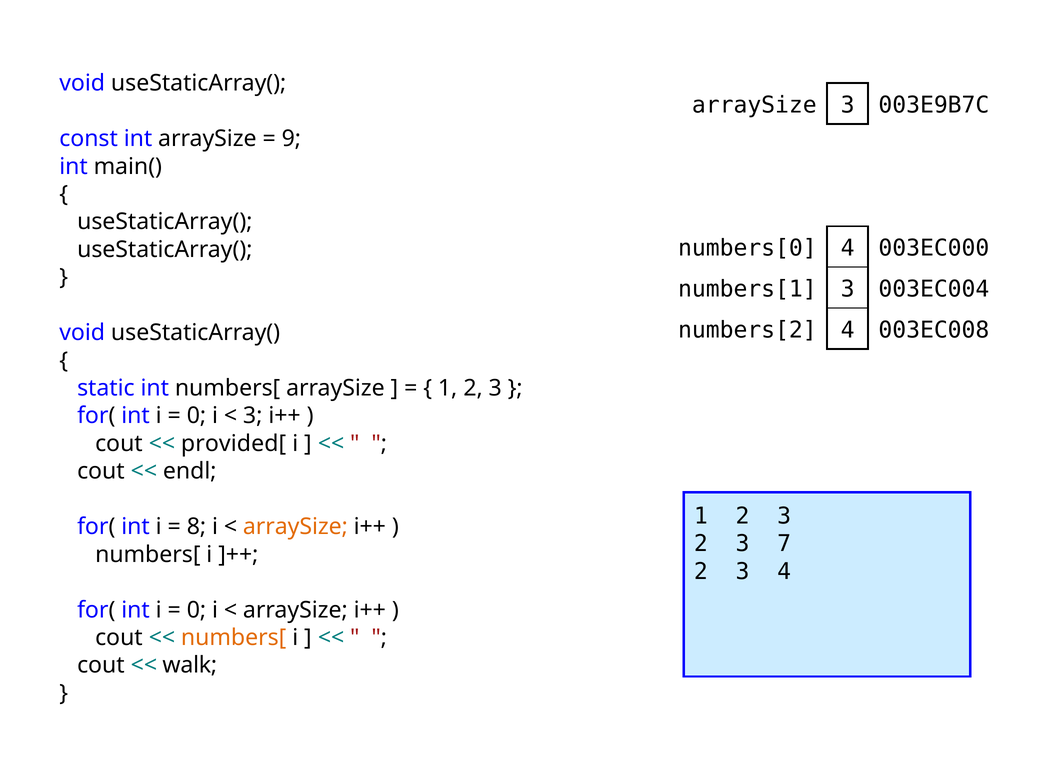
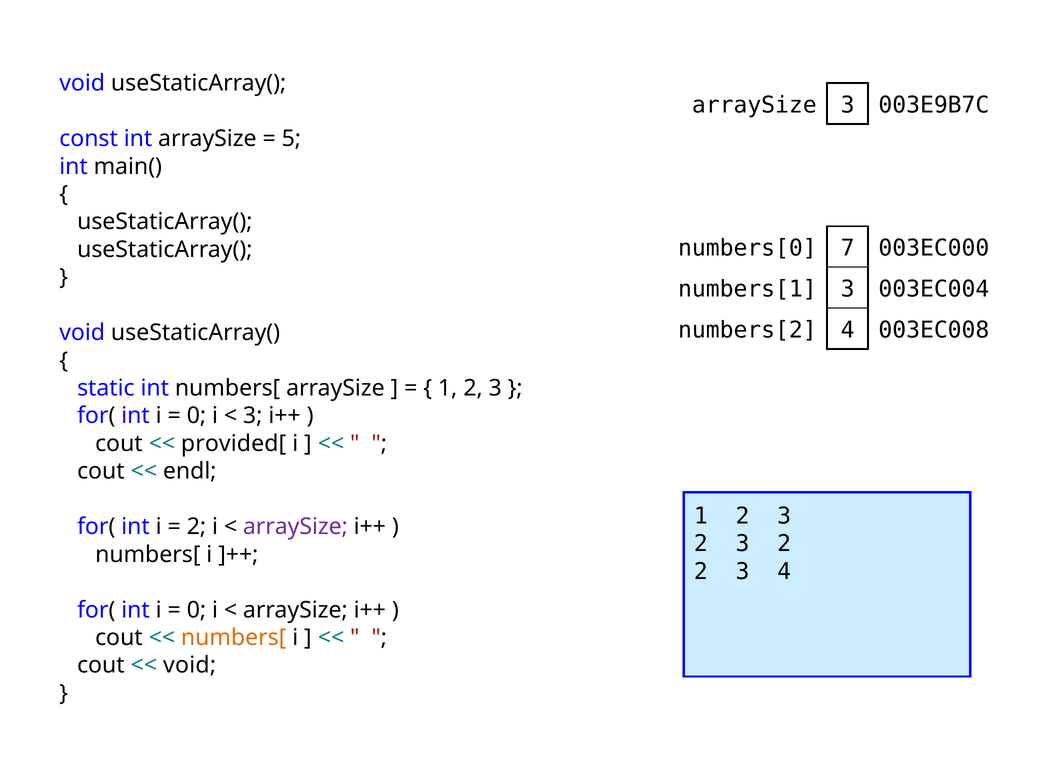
9: 9 -> 5
numbers[0 4: 4 -> 7
8 at (196, 527): 8 -> 2
arraySize at (295, 527) colour: orange -> purple
7 at (784, 544): 7 -> 2
walk at (190, 665): walk -> void
